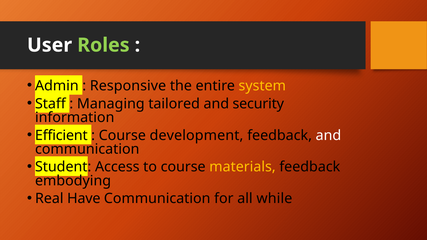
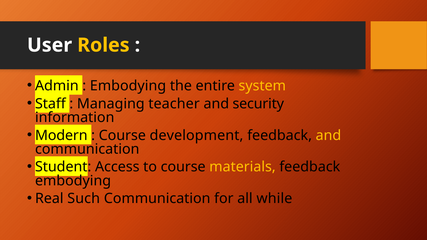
Roles colour: light green -> yellow
Responsive at (128, 86): Responsive -> Embodying
tailored: tailored -> teacher
Efficient: Efficient -> Modern
and at (328, 135) colour: white -> yellow
Have: Have -> Such
